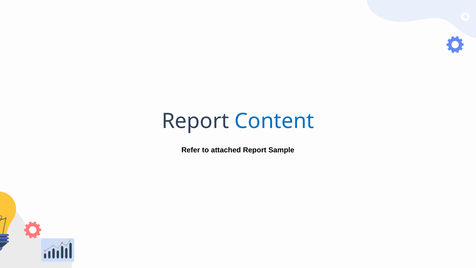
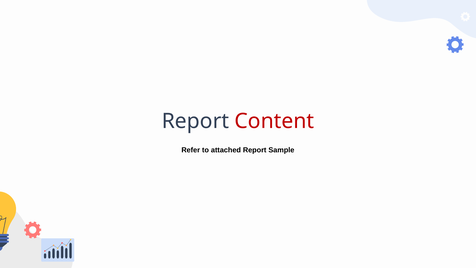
Content colour: blue -> red
